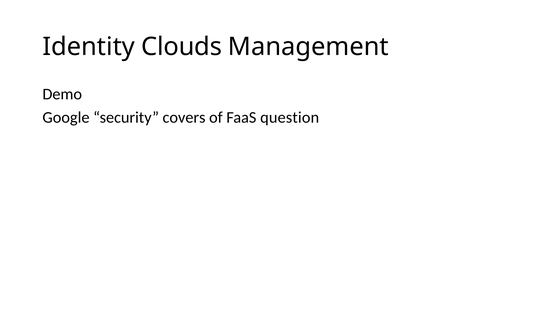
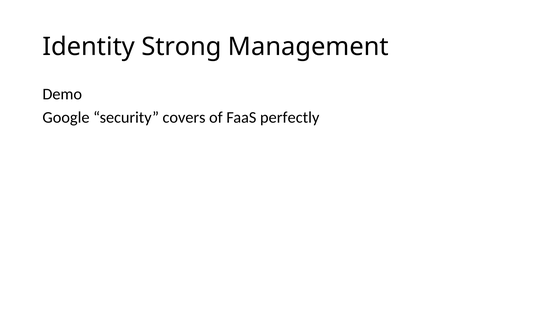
Clouds: Clouds -> Strong
question: question -> perfectly
